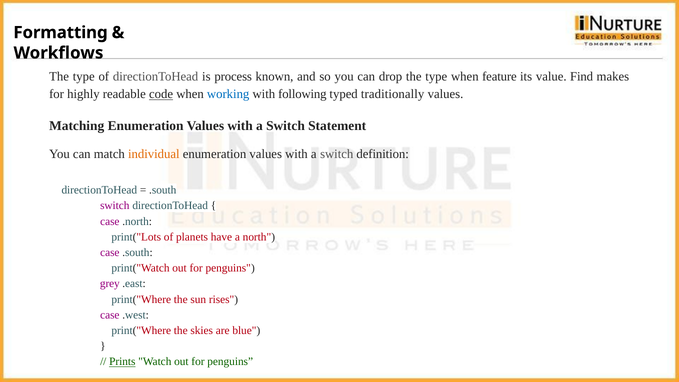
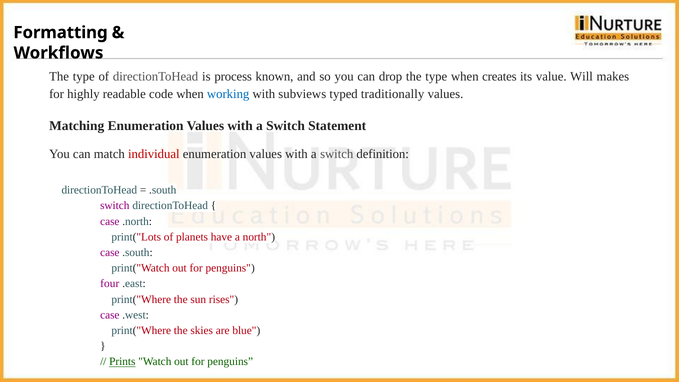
feature: feature -> creates
Find: Find -> Will
code underline: present -> none
following: following -> subviews
individual colour: orange -> red
grey: grey -> four
